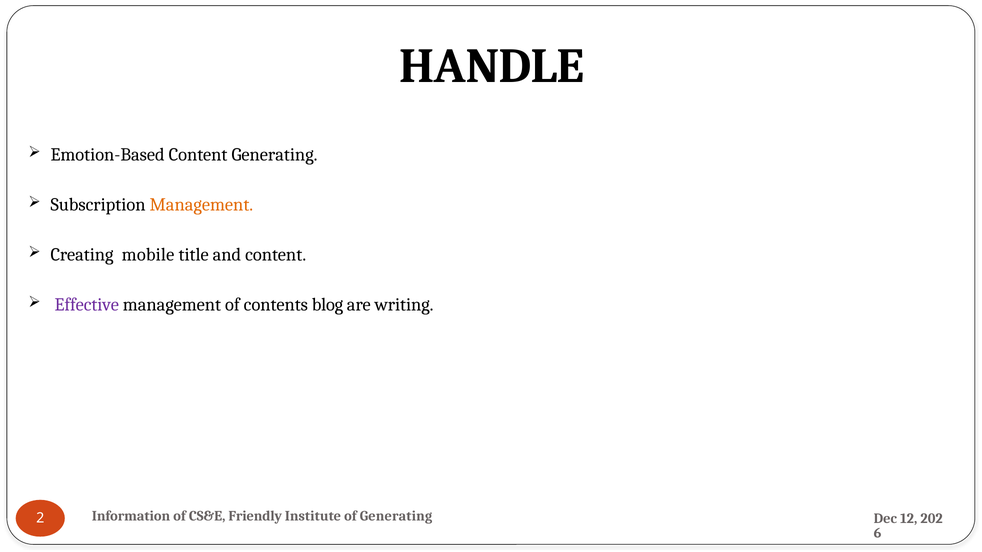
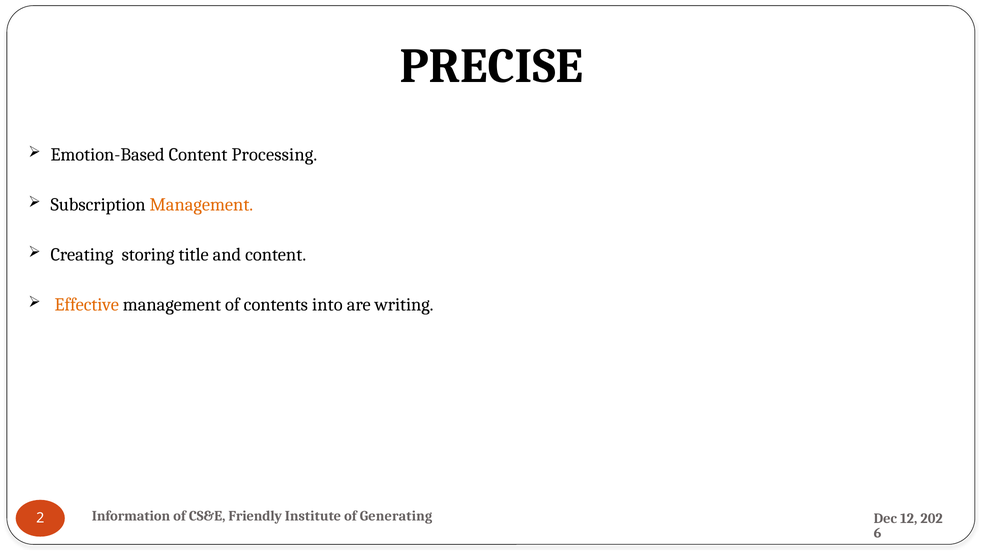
HANDLE: HANDLE -> PRECISE
Content Generating: Generating -> Processing
mobile: mobile -> storing
Effective colour: purple -> orange
blog: blog -> into
